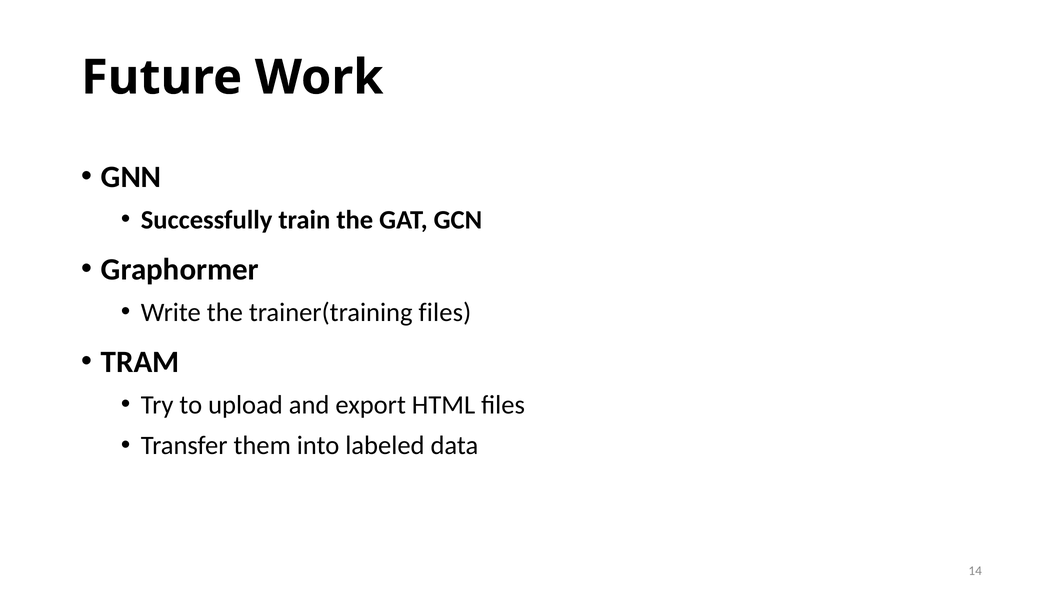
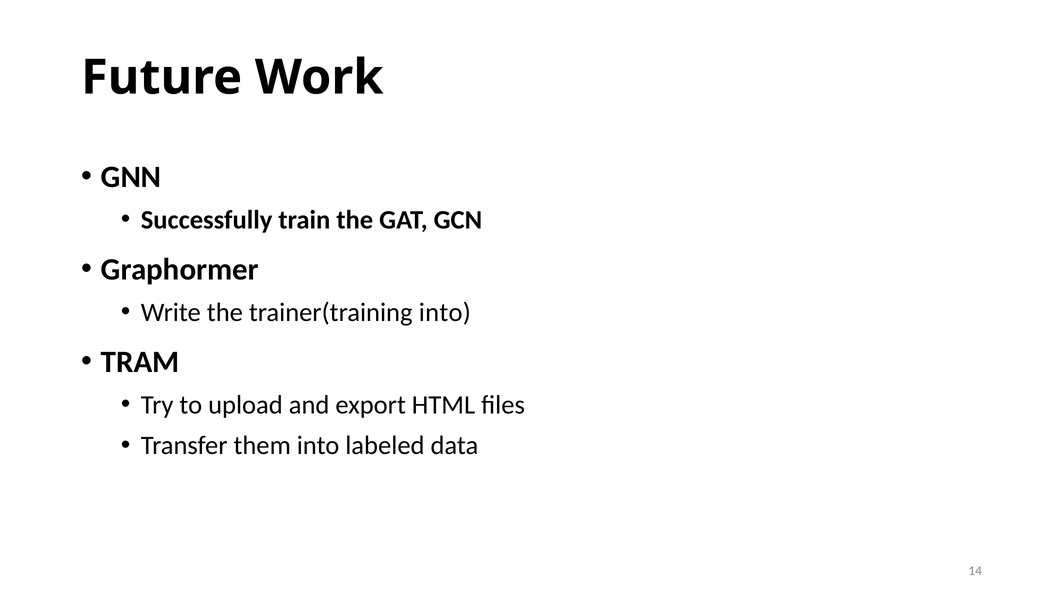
trainer(training files: files -> into
